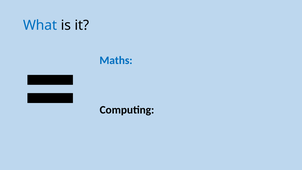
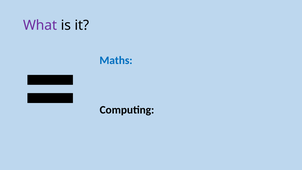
What colour: blue -> purple
